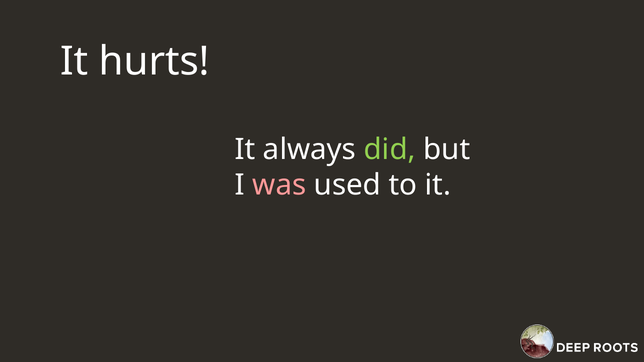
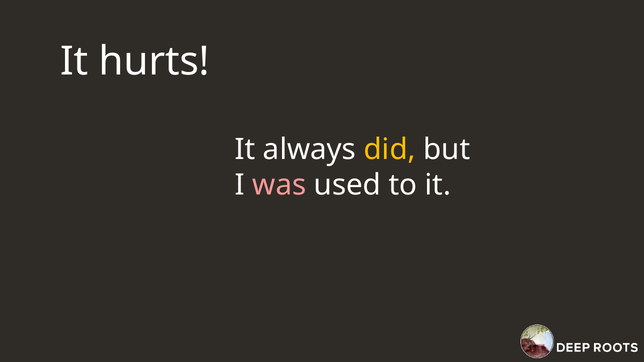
did colour: light green -> yellow
